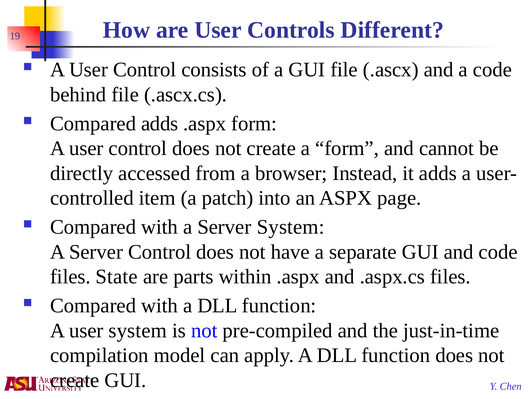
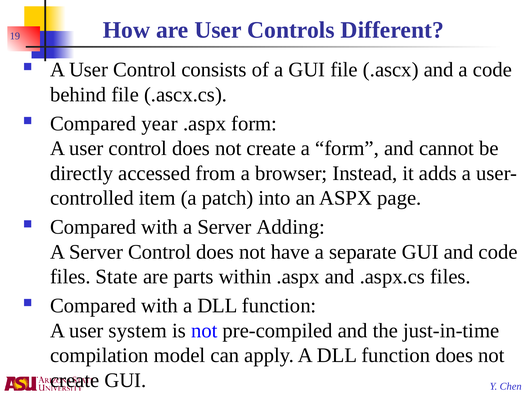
Compared adds: adds -> year
Server System: System -> Adding
